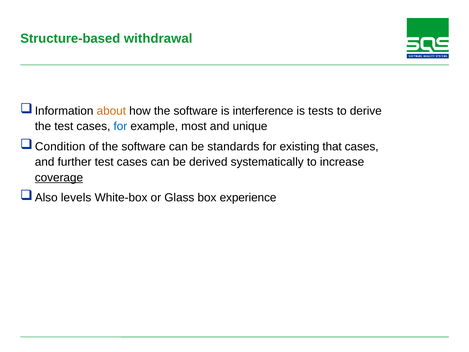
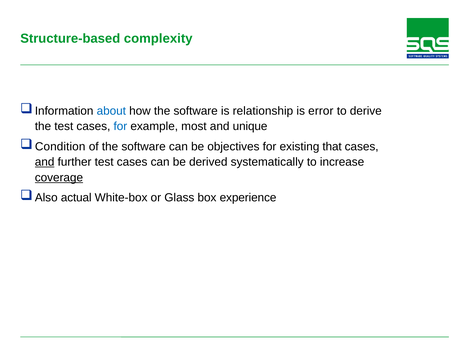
withdrawal: withdrawal -> complexity
about colour: orange -> blue
interference: interference -> relationship
tests: tests -> error
standards: standards -> objectives
and at (45, 162) underline: none -> present
levels: levels -> actual
